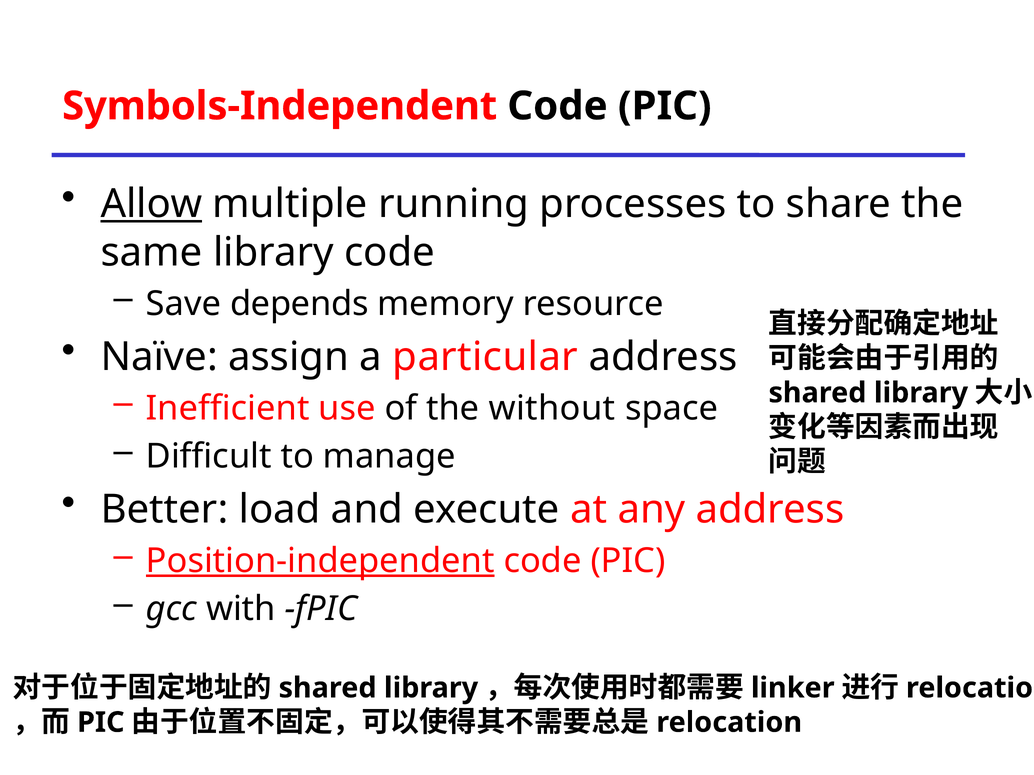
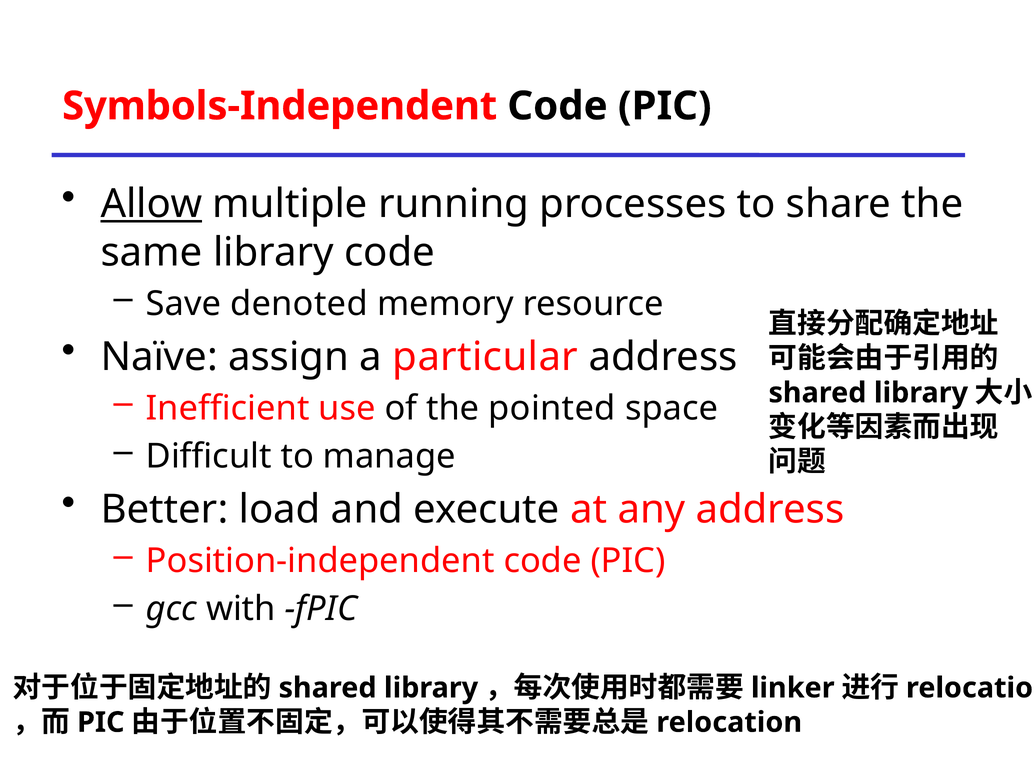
depends: depends -> denoted
without: without -> pointed
Position-independent underline: present -> none
